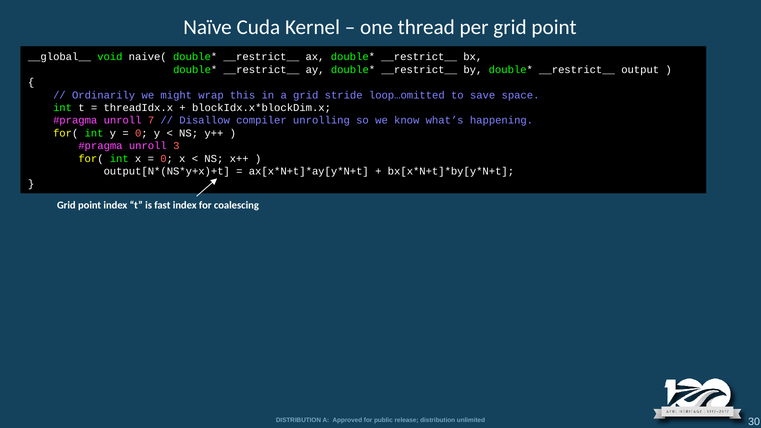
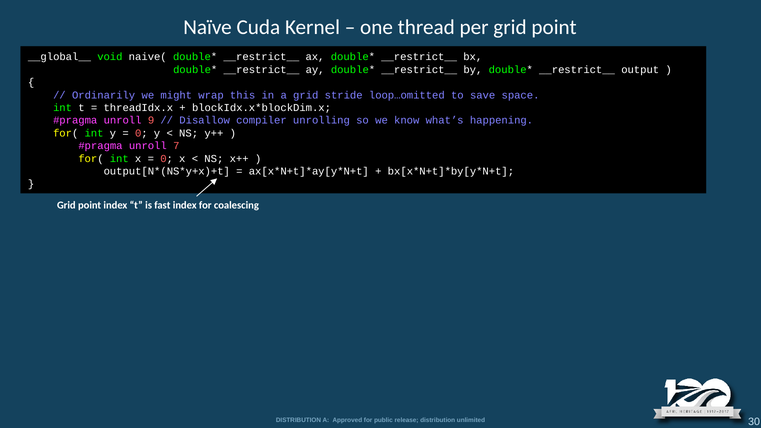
7: 7 -> 9
3: 3 -> 7
